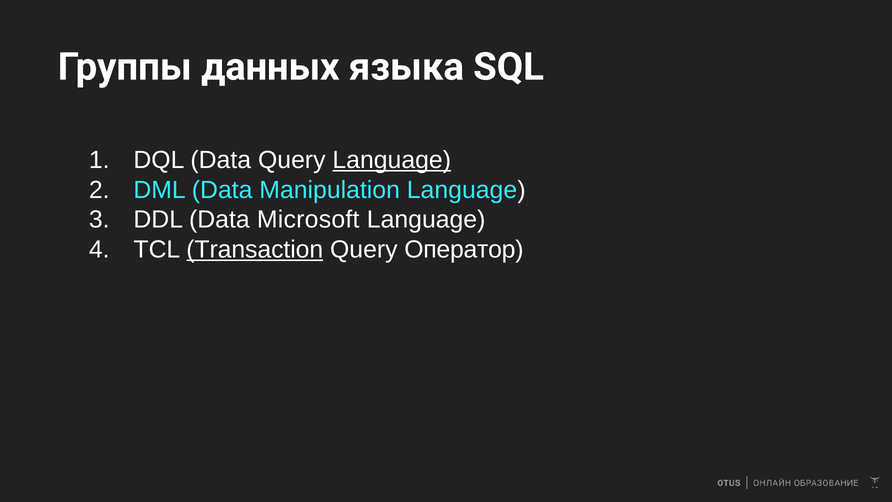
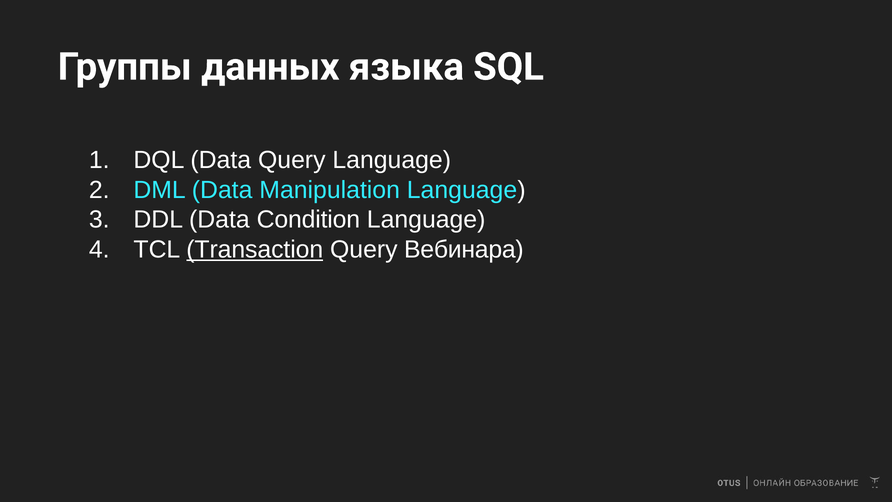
Language at (392, 160) underline: present -> none
Microsoft: Microsoft -> Condition
Оператор: Оператор -> Вебинара
